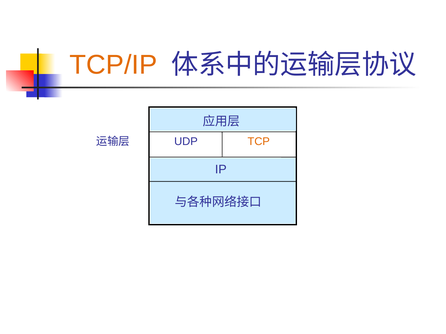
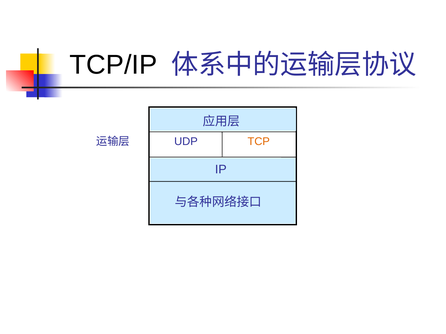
TCP/IP colour: orange -> black
